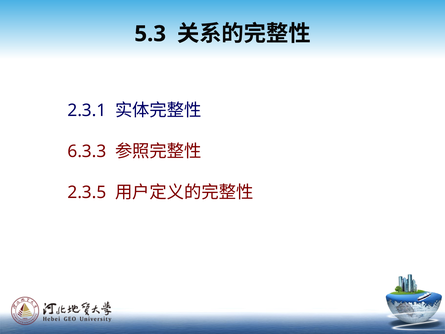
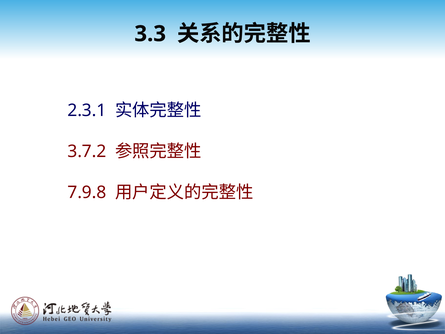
5.3: 5.3 -> 3.3
6.3.3: 6.3.3 -> 3.7.2
2.3.5: 2.3.5 -> 7.9.8
